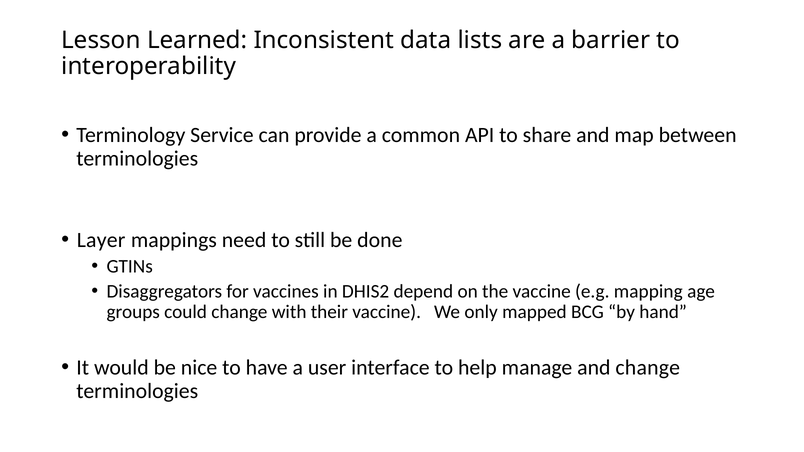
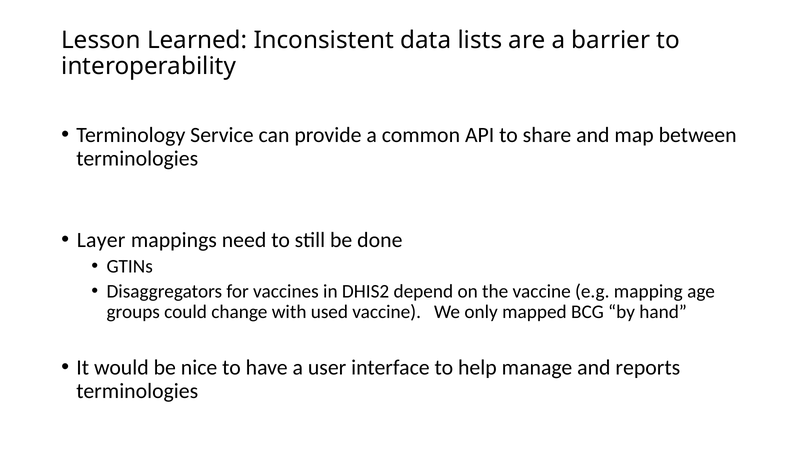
their: their -> used
and change: change -> reports
